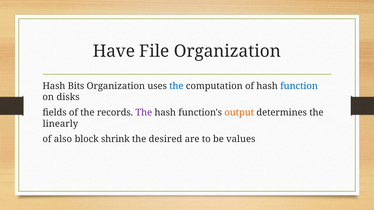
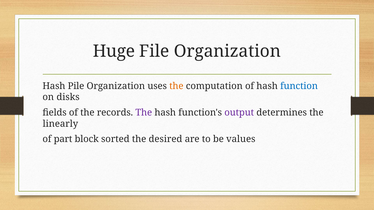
Have: Have -> Huge
Bits: Bits -> Pile
the at (176, 86) colour: blue -> orange
output colour: orange -> purple
also: also -> part
shrink: shrink -> sorted
